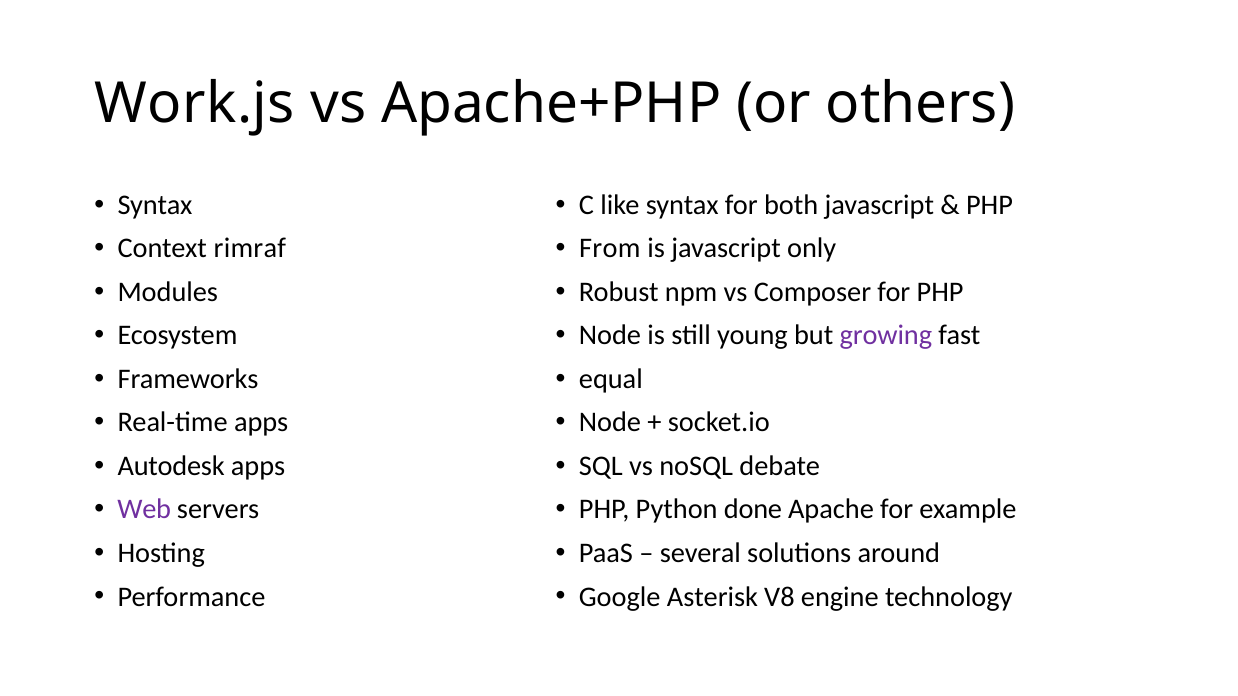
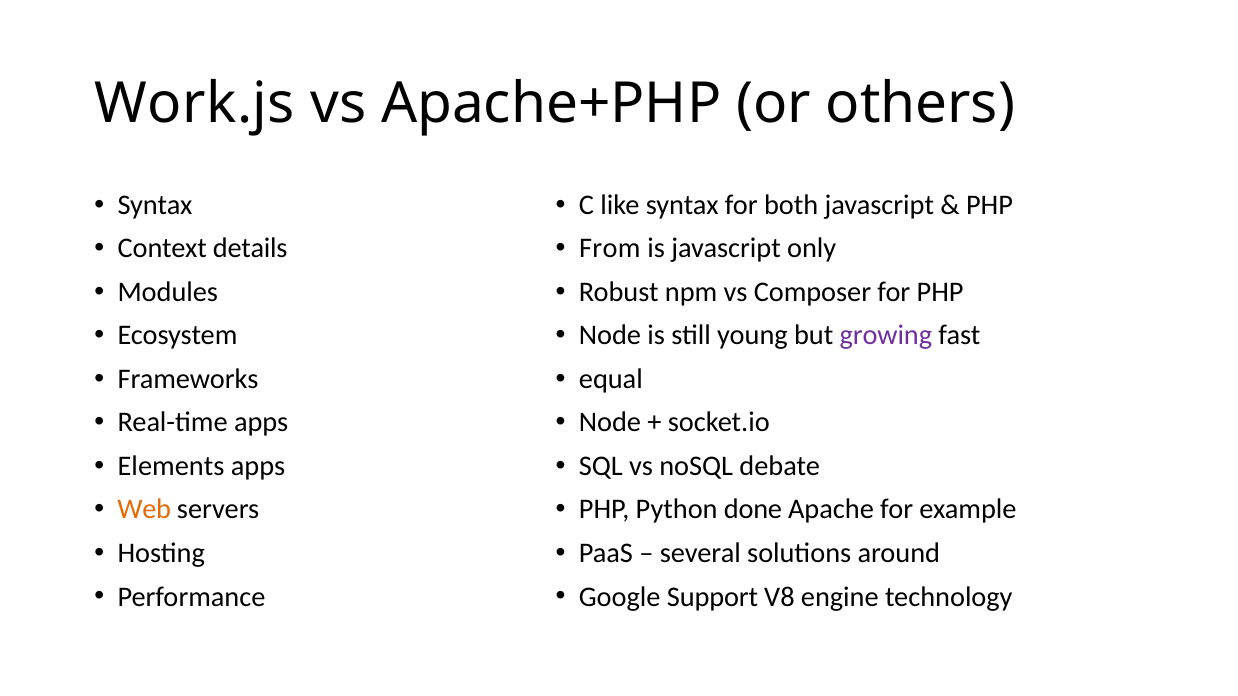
rimraf: rimraf -> details
Autodesk: Autodesk -> Elements
Web colour: purple -> orange
Asterisk: Asterisk -> Support
